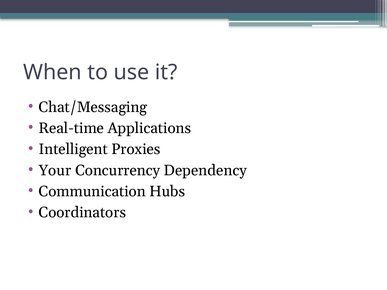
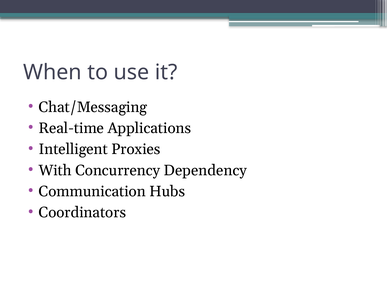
Your: Your -> With
